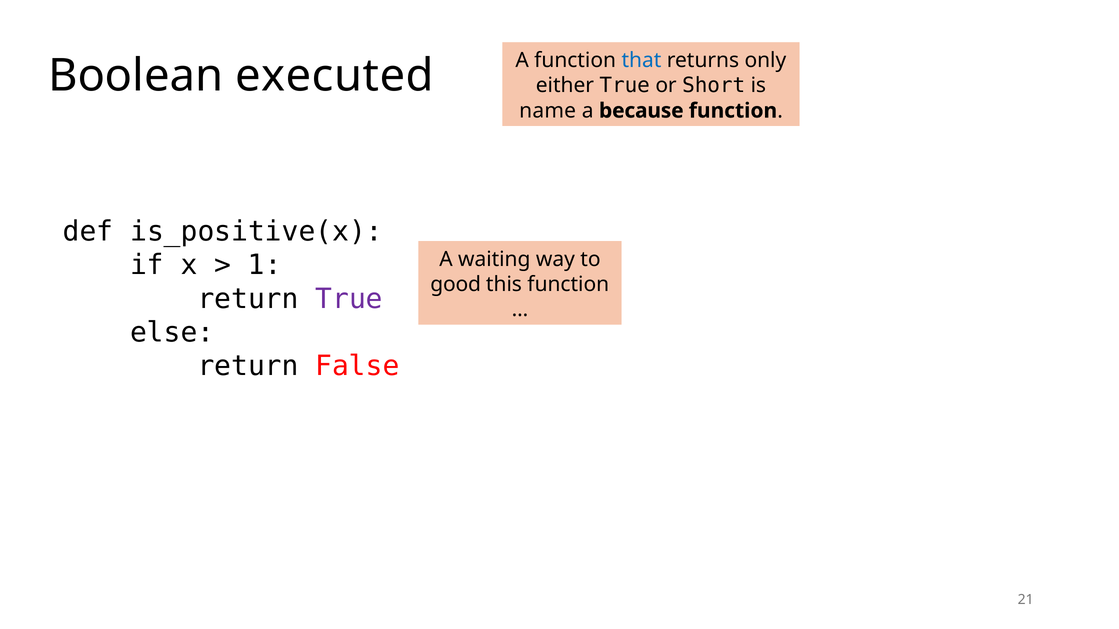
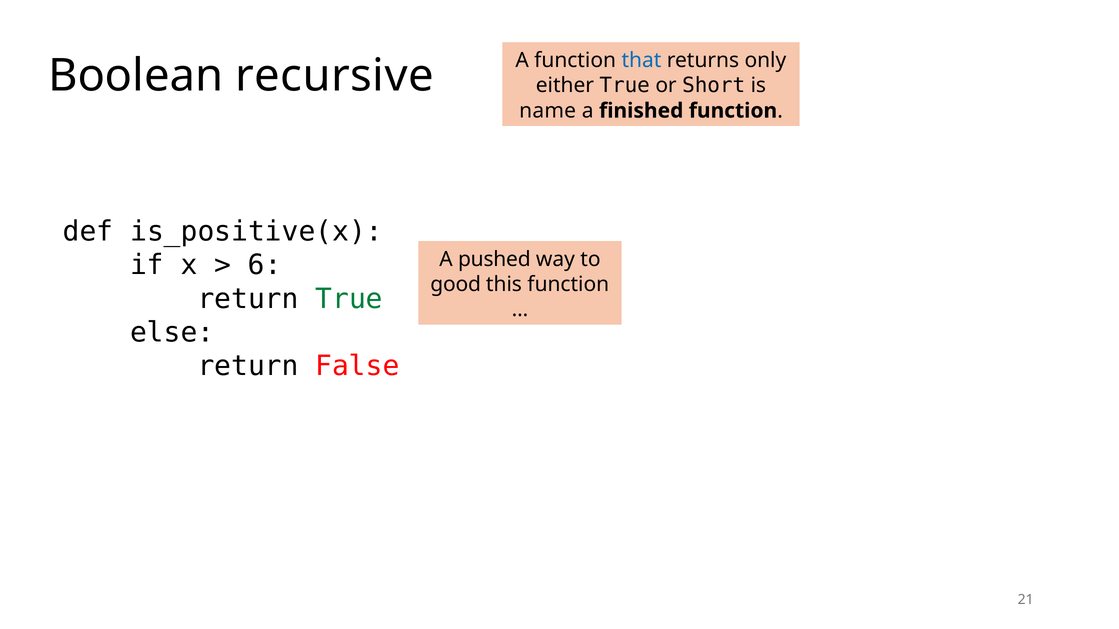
executed: executed -> recursive
because: because -> finished
1: 1 -> 6
waiting: waiting -> pushed
True at (349, 299) colour: purple -> green
